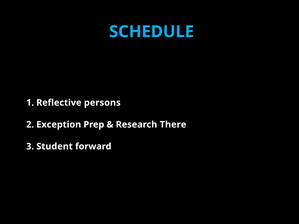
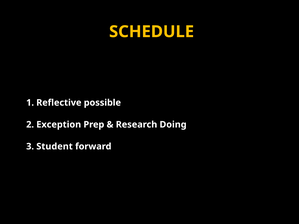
SCHEDULE colour: light blue -> yellow
persons: persons -> possible
There: There -> Doing
